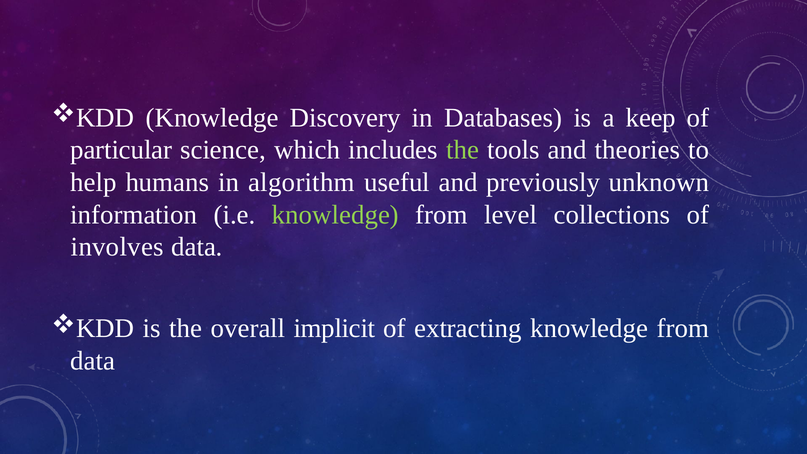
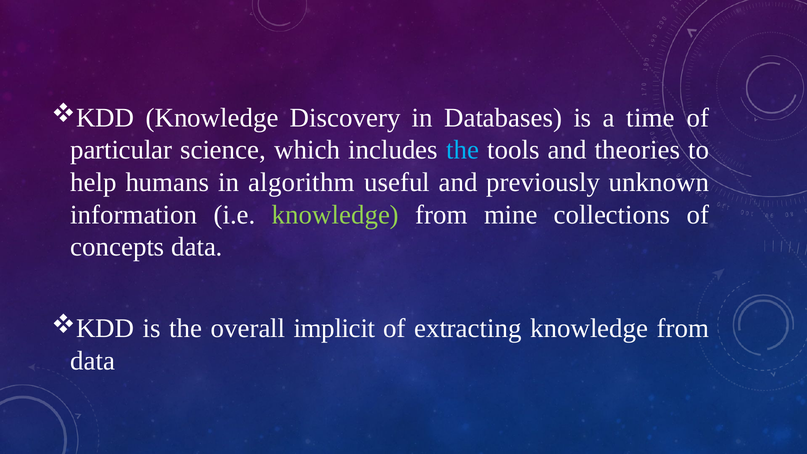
keep: keep -> time
the at (462, 150) colour: light green -> light blue
level: level -> mine
involves: involves -> concepts
